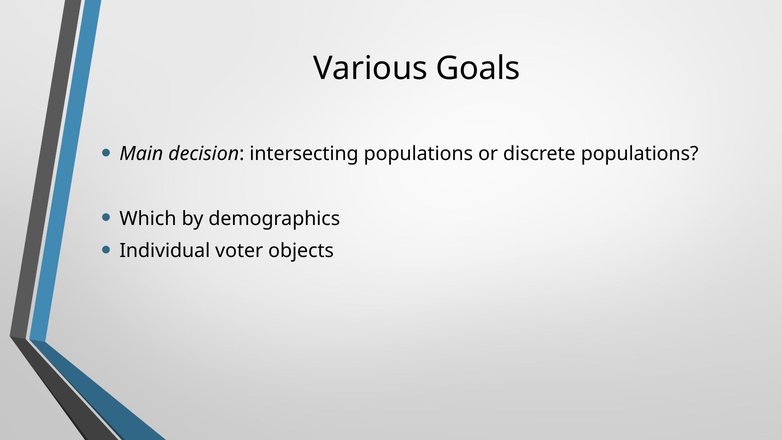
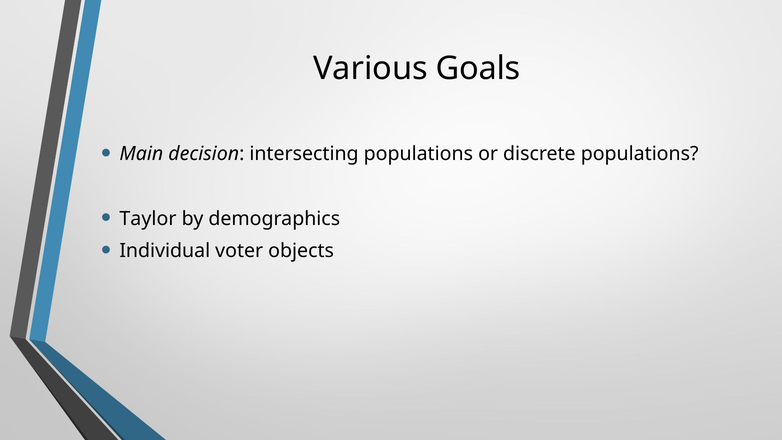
Which: Which -> Taylor
